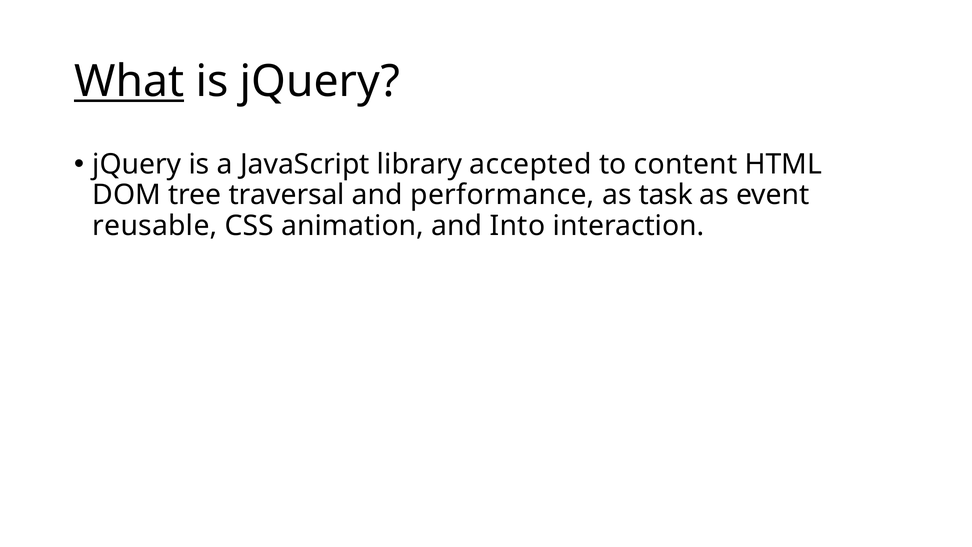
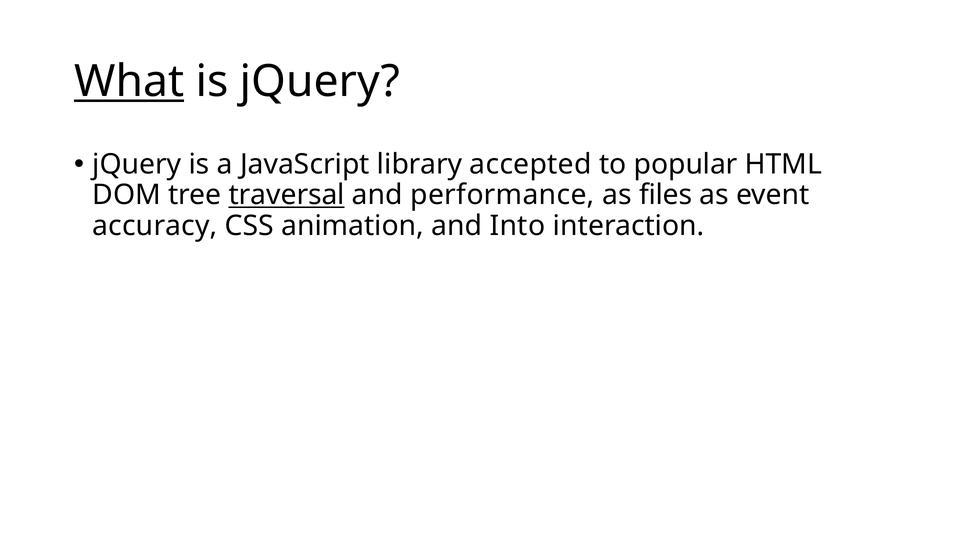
content: content -> popular
traversal underline: none -> present
task: task -> files
reusable: reusable -> accuracy
